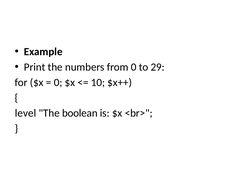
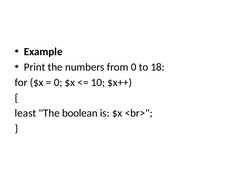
29: 29 -> 18
level: level -> least
